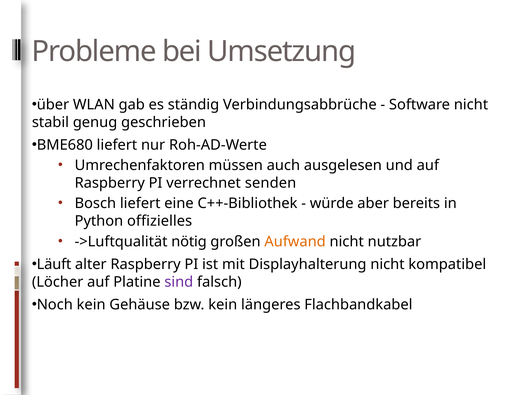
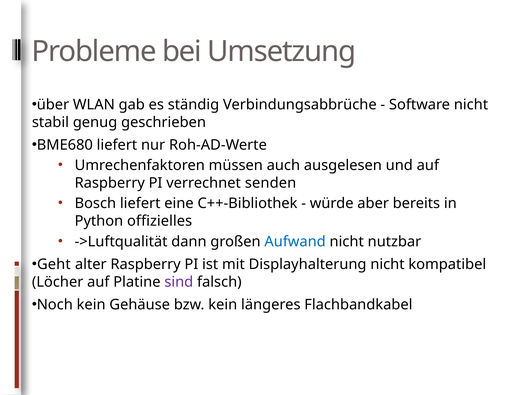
nötig: nötig -> dann
Aufwand colour: orange -> blue
Läuft: Läuft -> Geht
